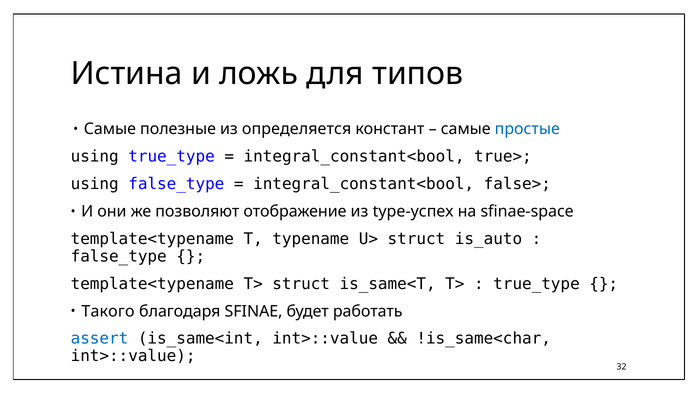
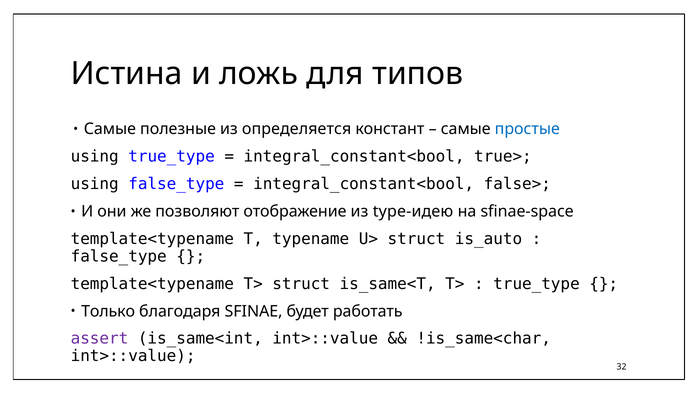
type-успех: type-успех -> type-идею
Такого: Такого -> Только
assert colour: blue -> purple
